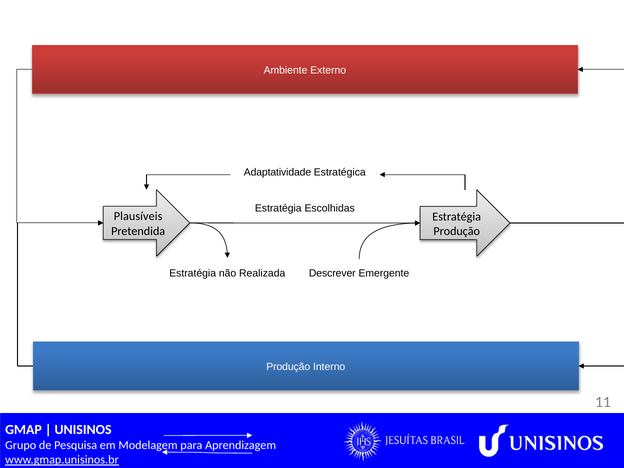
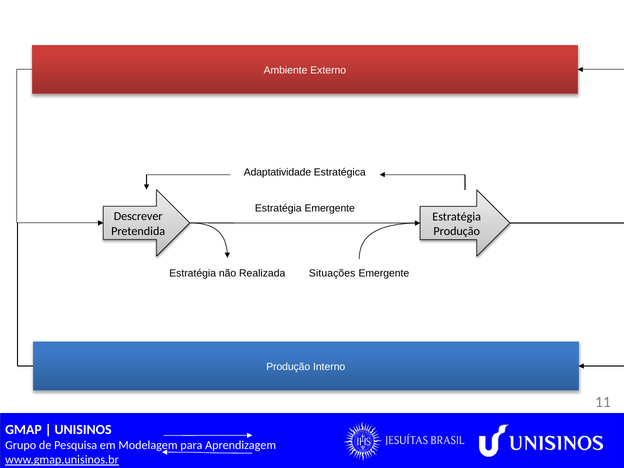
Estratégia Escolhidas: Escolhidas -> Emergente
Plausíveis: Plausíveis -> Descrever
Descrever: Descrever -> Situações
